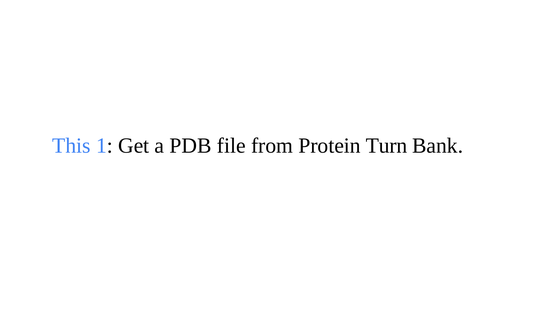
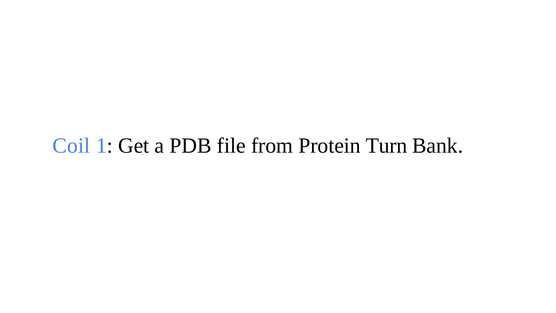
This: This -> Coil
